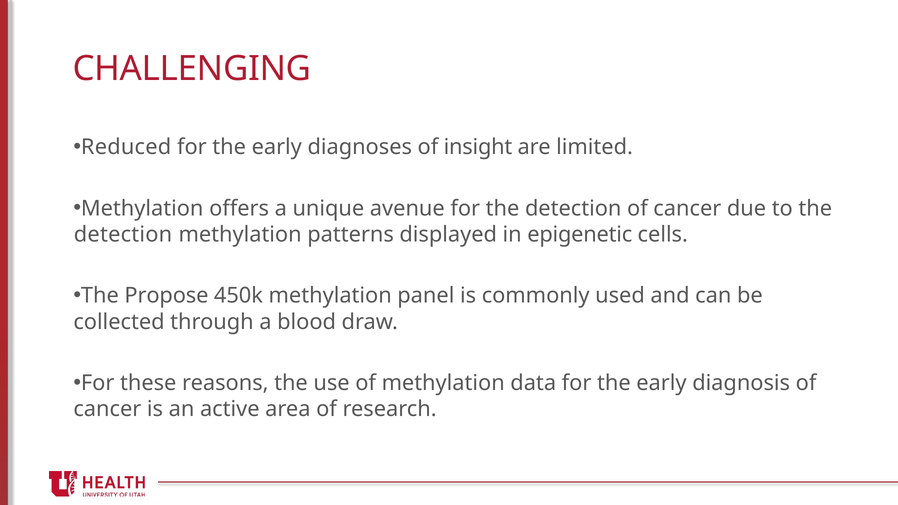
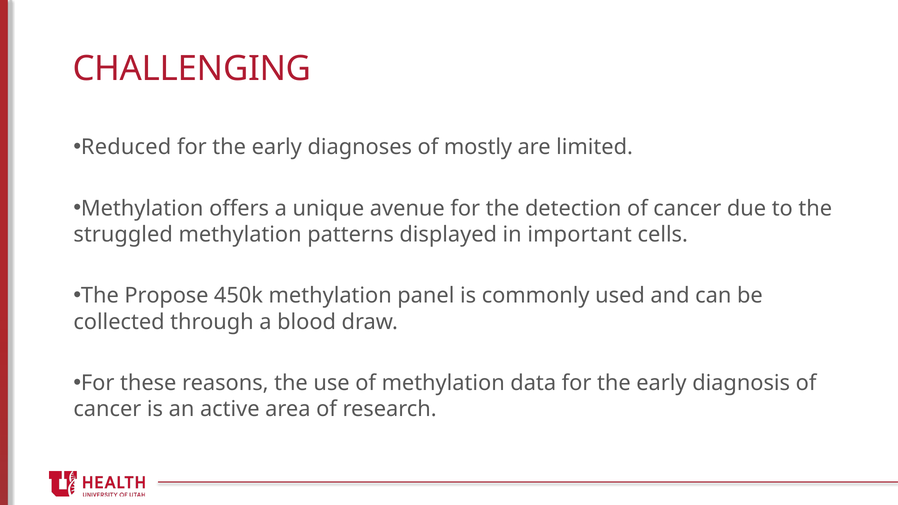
insight: insight -> mostly
detection at (123, 235): detection -> struggled
epigenetic: epigenetic -> important
